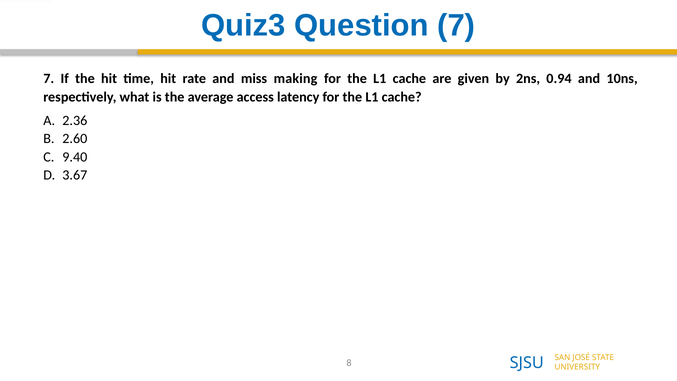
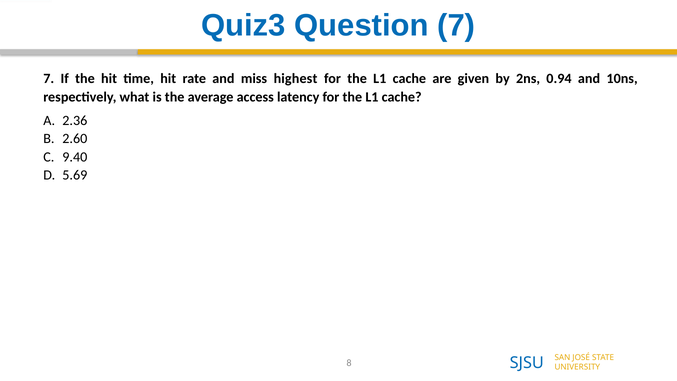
making: making -> highest
3.67: 3.67 -> 5.69
